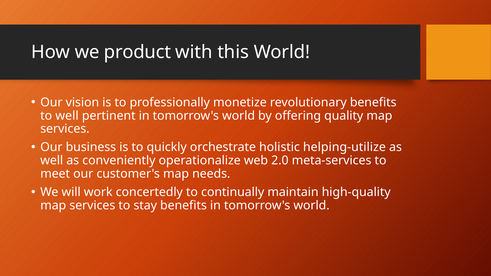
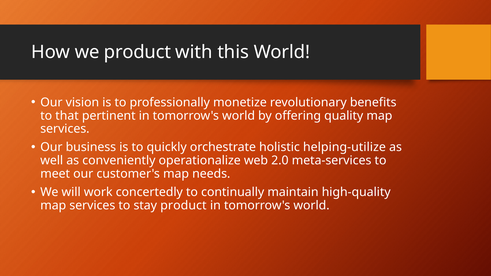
to well: well -> that
stay benefits: benefits -> product
